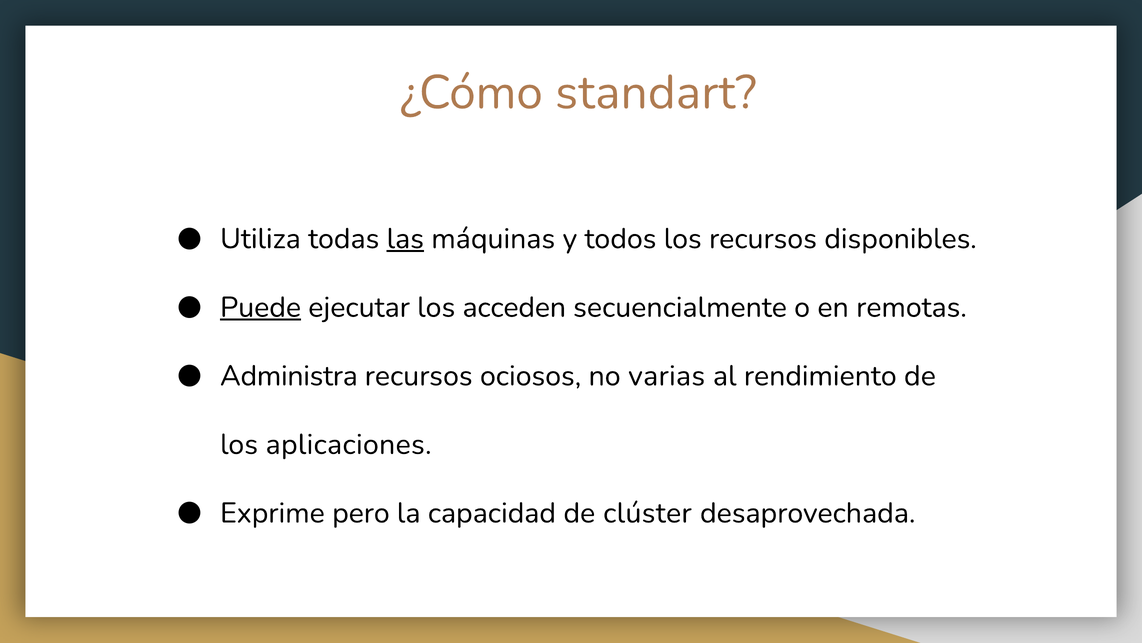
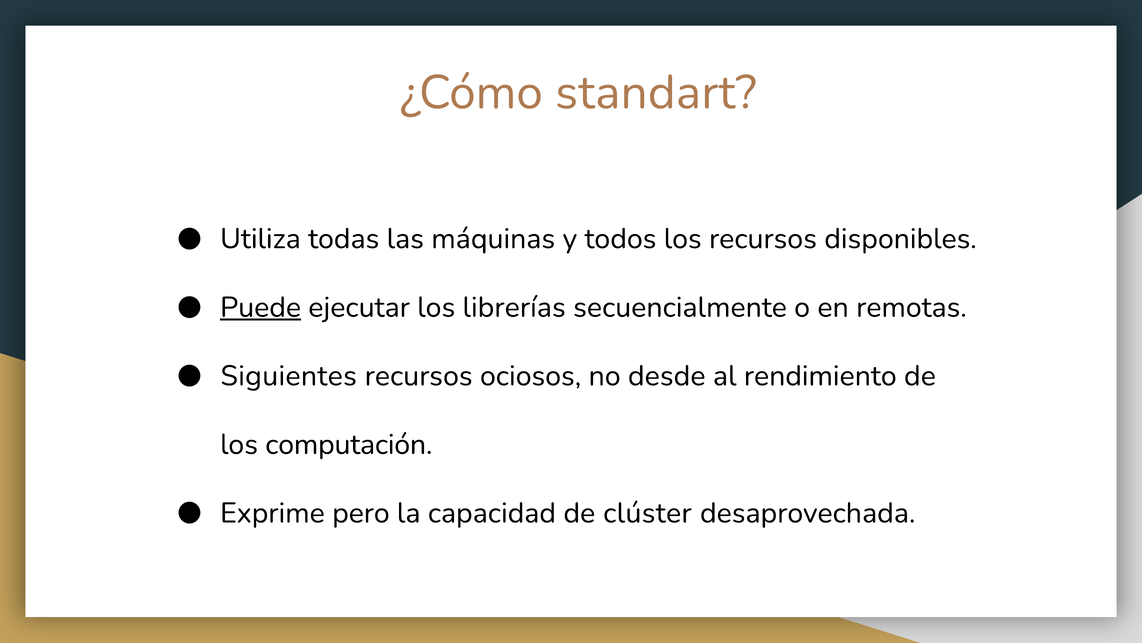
las underline: present -> none
acceden: acceden -> librerías
Administra: Administra -> Siguientes
varias: varias -> desde
aplicaciones: aplicaciones -> computación
